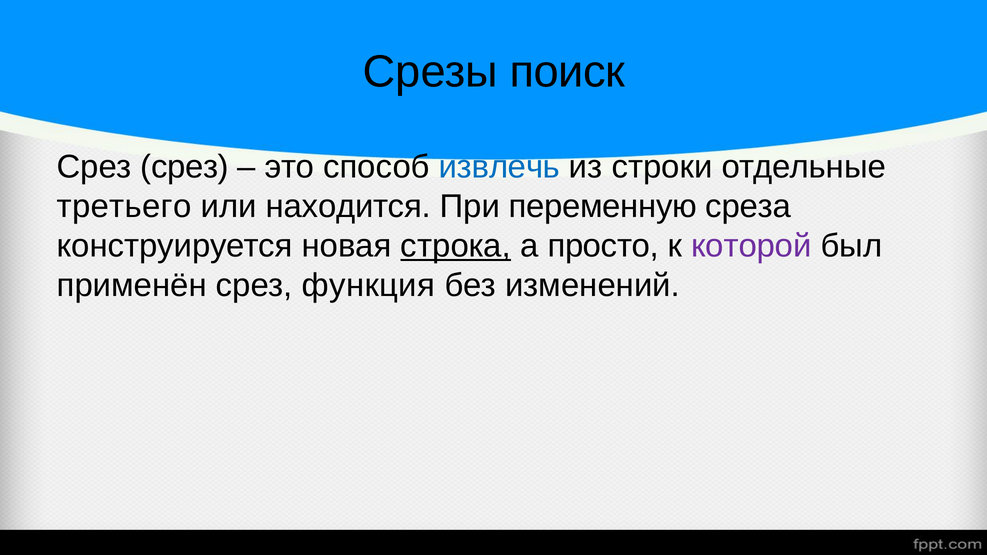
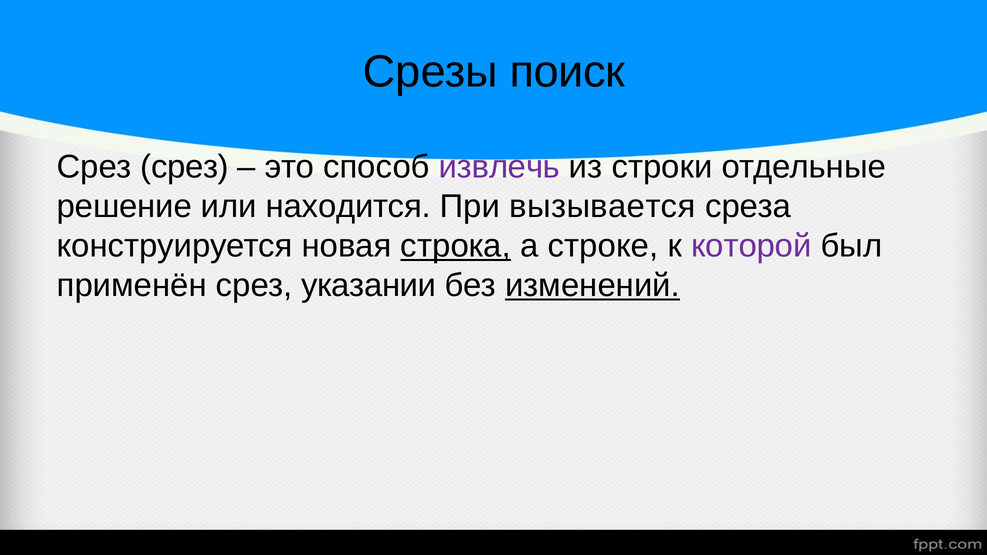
извлечь colour: blue -> purple
третьего: третьего -> решение
переменную: переменную -> вызывается
просто: просто -> строке
функция: функция -> указании
изменений underline: none -> present
